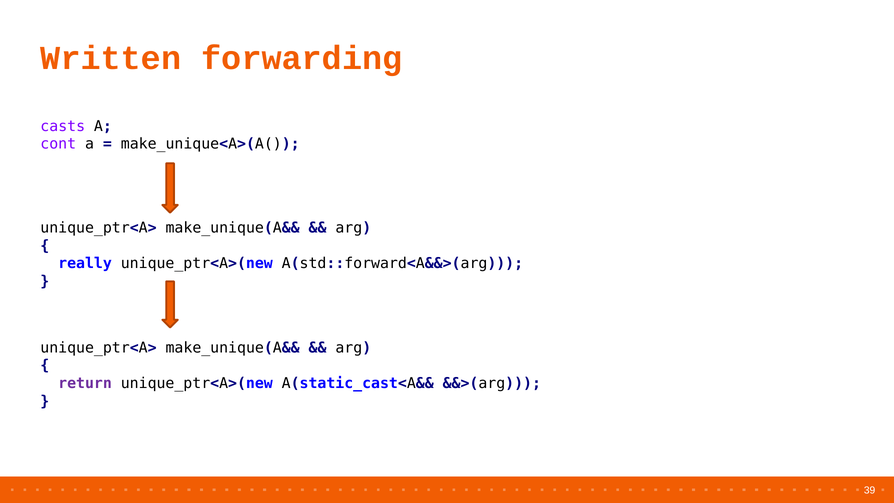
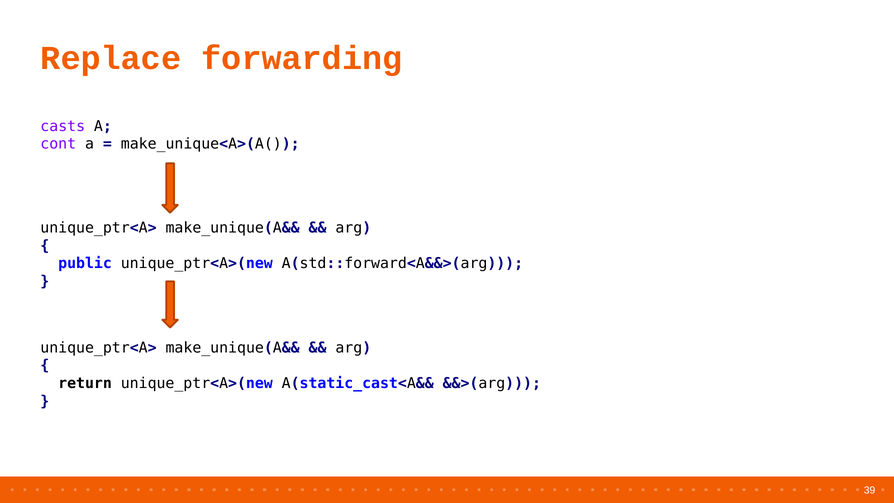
Written: Written -> Replace
really: really -> public
return colour: purple -> black
